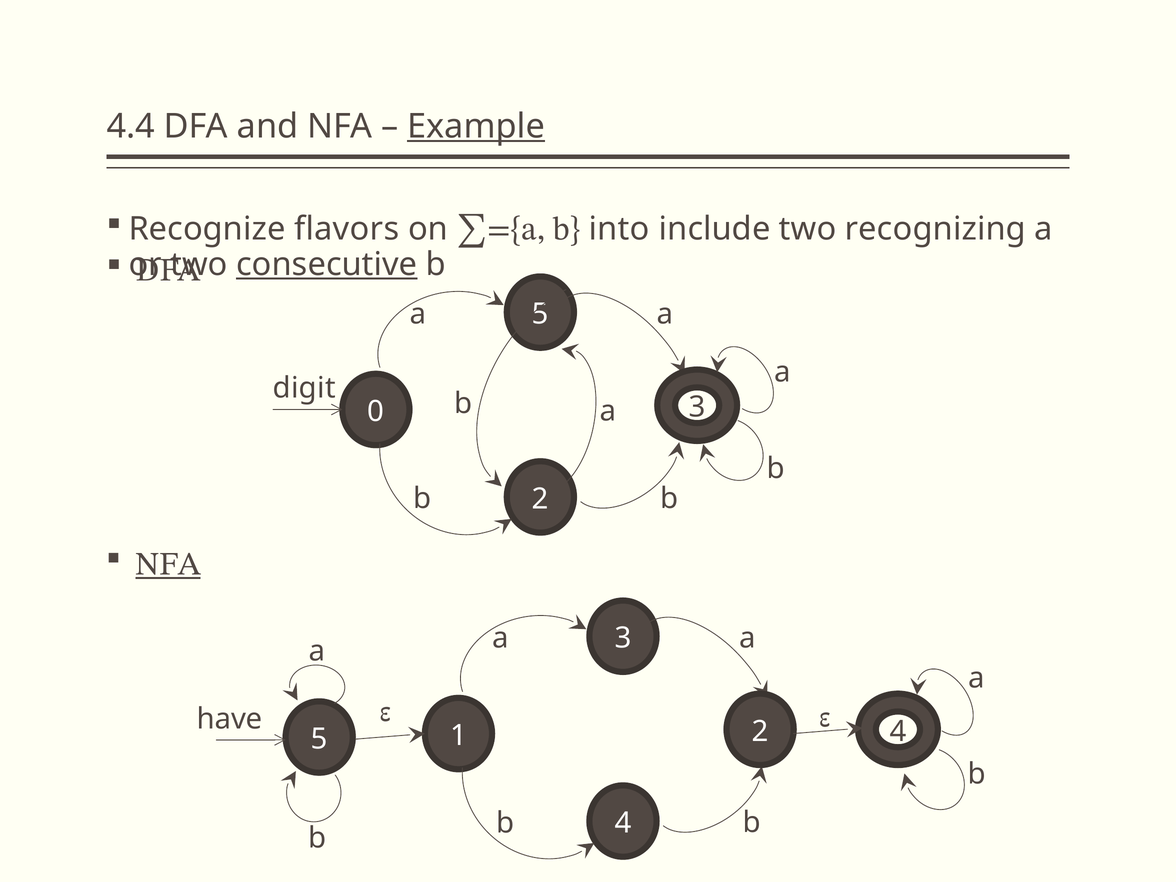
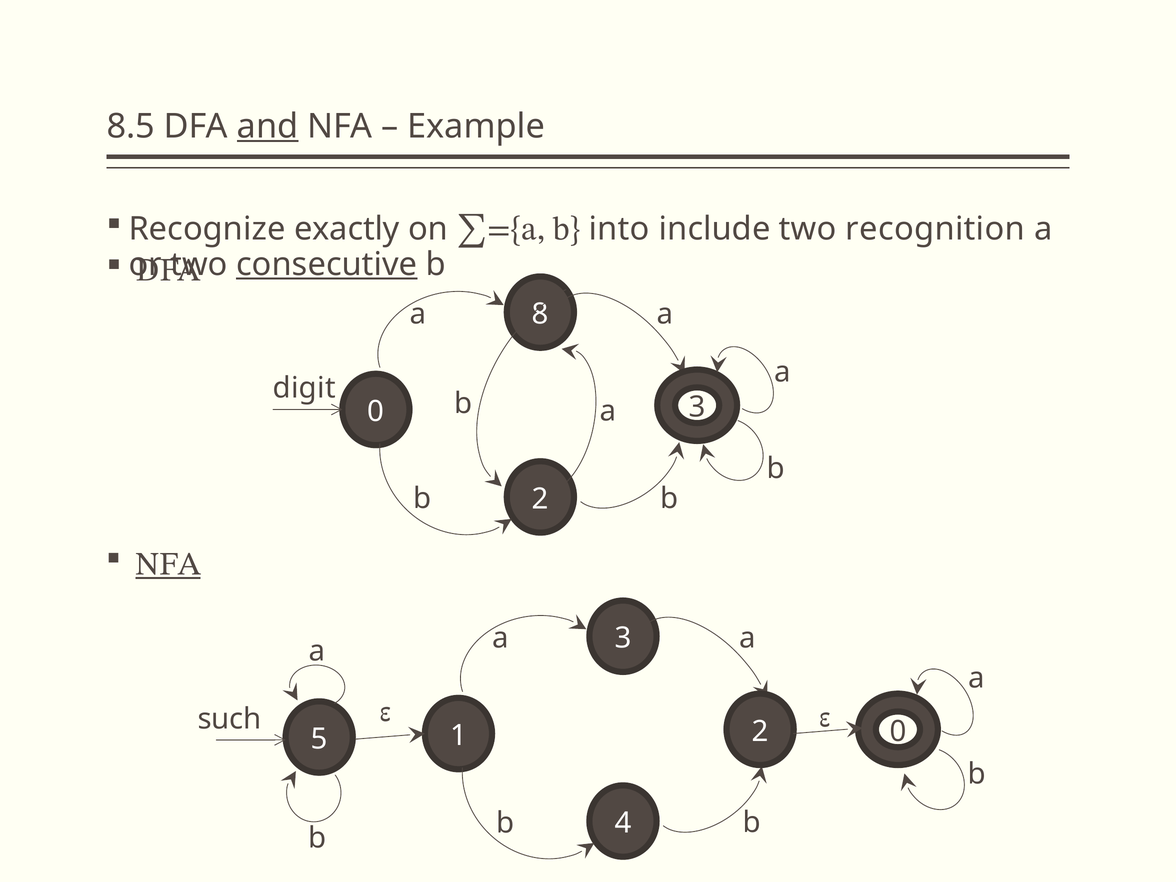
4.4: 4.4 -> 8.5
and underline: none -> present
Example underline: present -> none
flavors: flavors -> exactly
recognizing: recognizing -> recognition
DFA 5: 5 -> 8
have: have -> such
5 4: 4 -> 0
